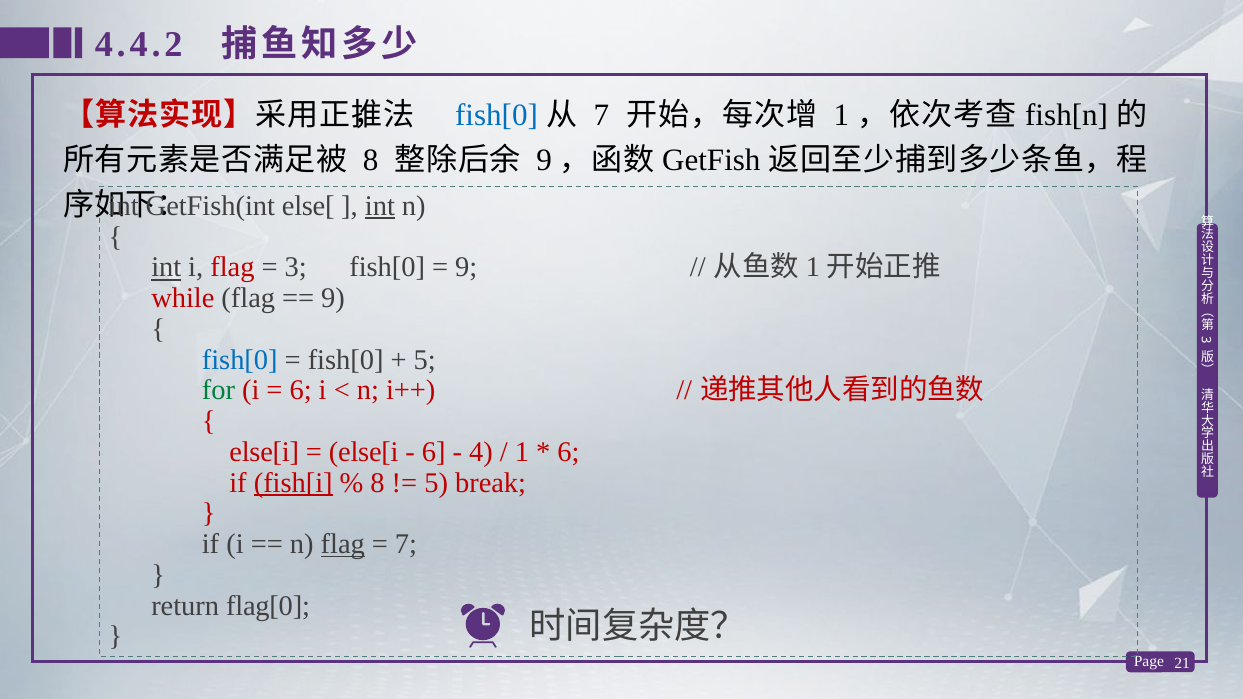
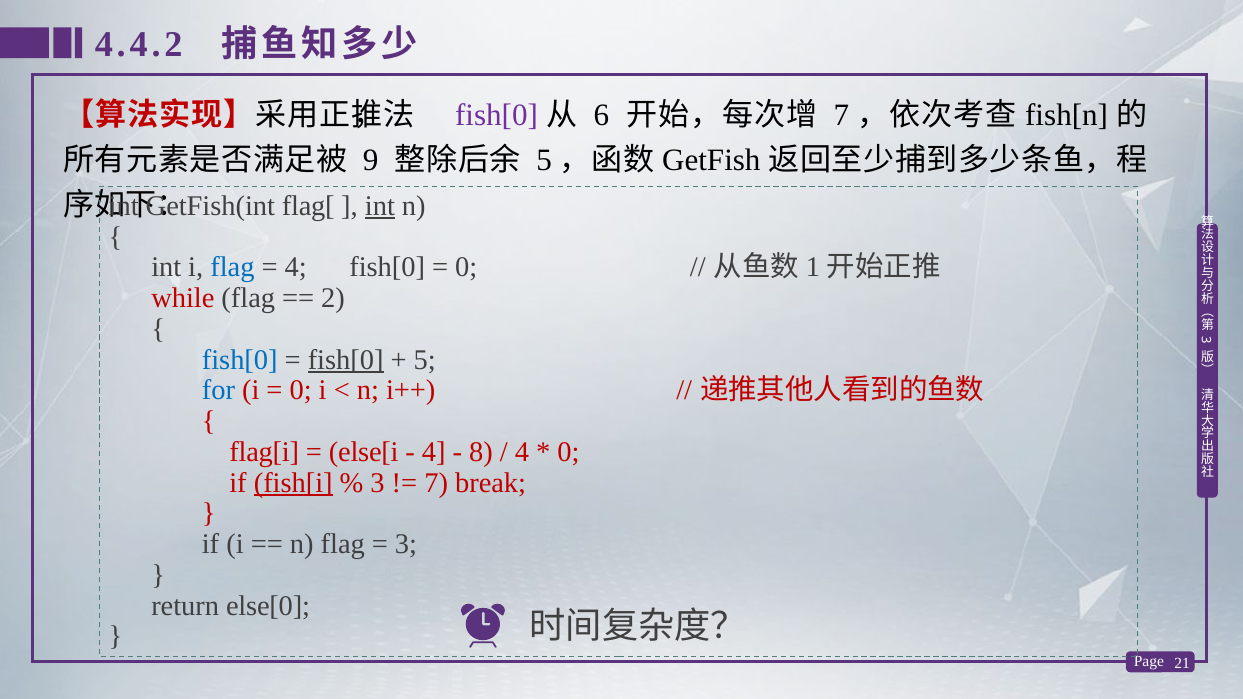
fish[0 at (497, 116) colour: blue -> purple
7 at (601, 116): 7 -> 6
1 at (841, 116): 1 -> 7
8 at (371, 160): 8 -> 9
9 at (544, 160): 9 -> 5
else[: else[ -> flag[
int at (166, 268) underline: present -> none
flag at (232, 268) colour: red -> blue
3 at (296, 268): 3 -> 4
9 at (466, 268): 9 -> 0
9 at (333, 298): 9 -> 2
fish[0 at (346, 360) underline: none -> present
for colour: green -> blue
6 at (301, 391): 6 -> 0
else[i at (264, 452): else[i -> flag[i
6 at (434, 452): 6 -> 4
4: 4 -> 8
1 at (522, 452): 1 -> 4
6 at (568, 452): 6 -> 0
8 at (378, 483): 8 -> 3
5 at (436, 483): 5 -> 7
flag at (343, 544) underline: present -> none
7 at (406, 544): 7 -> 3
flag[0: flag[0 -> else[0
